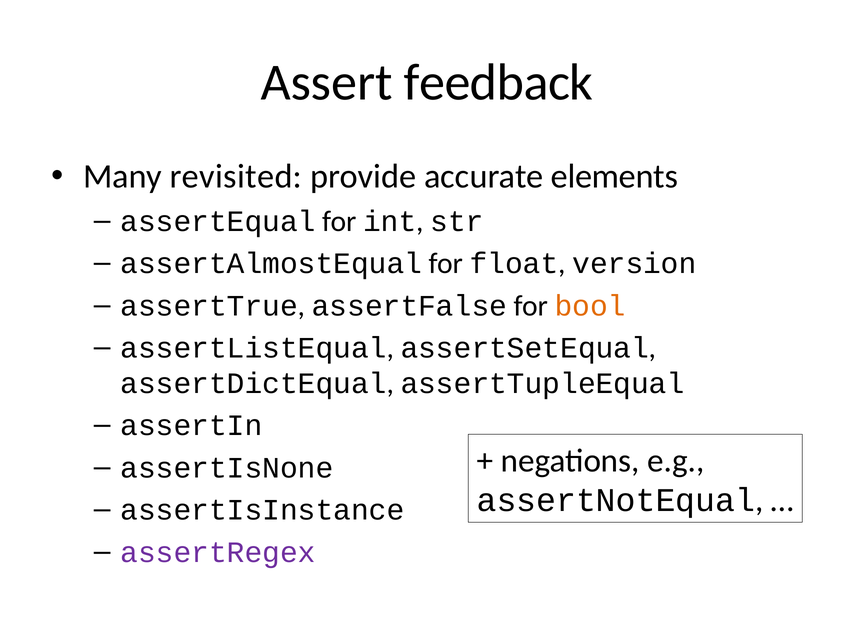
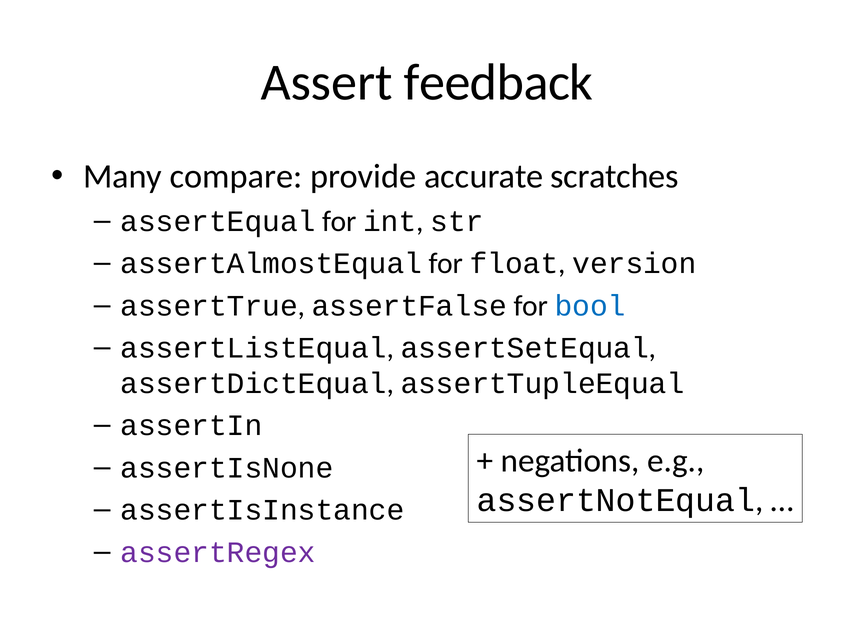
revisited: revisited -> compare
elements: elements -> scratches
bool colour: orange -> blue
